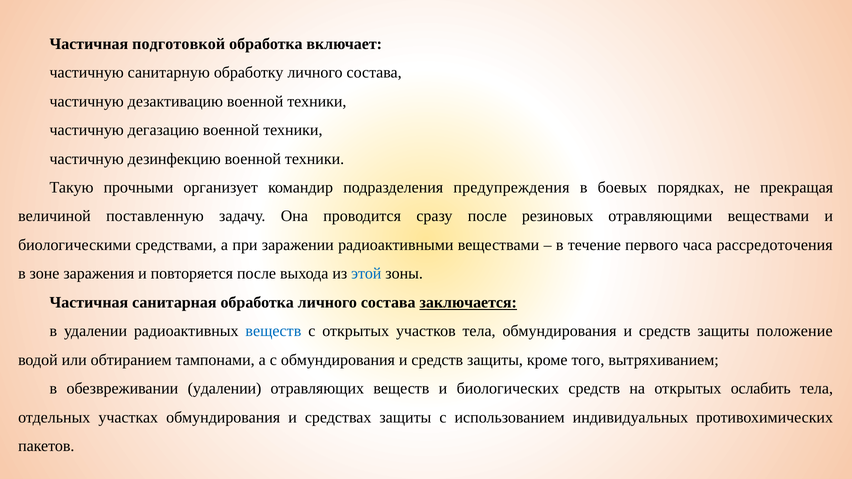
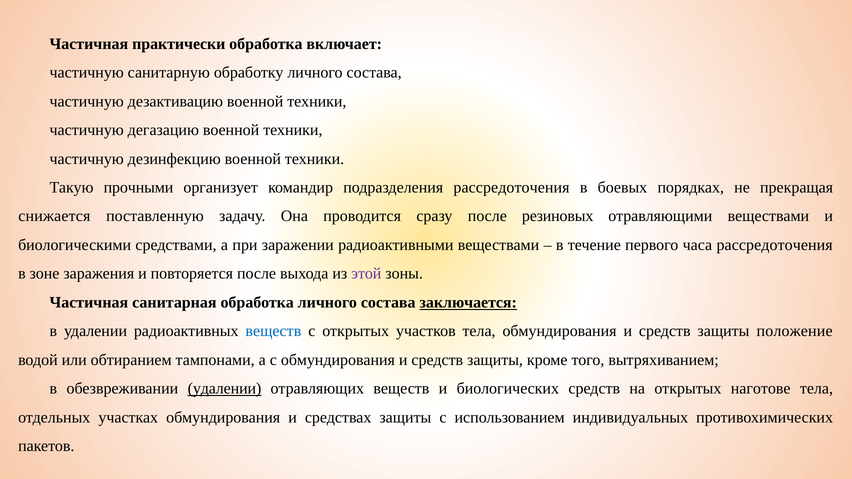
подготовкой: подготовкой -> практически
подразделения предупреждения: предупреждения -> рассредоточения
величиной: величиной -> снижается
этой colour: blue -> purple
удалении at (225, 389) underline: none -> present
ослабить: ослабить -> наготове
